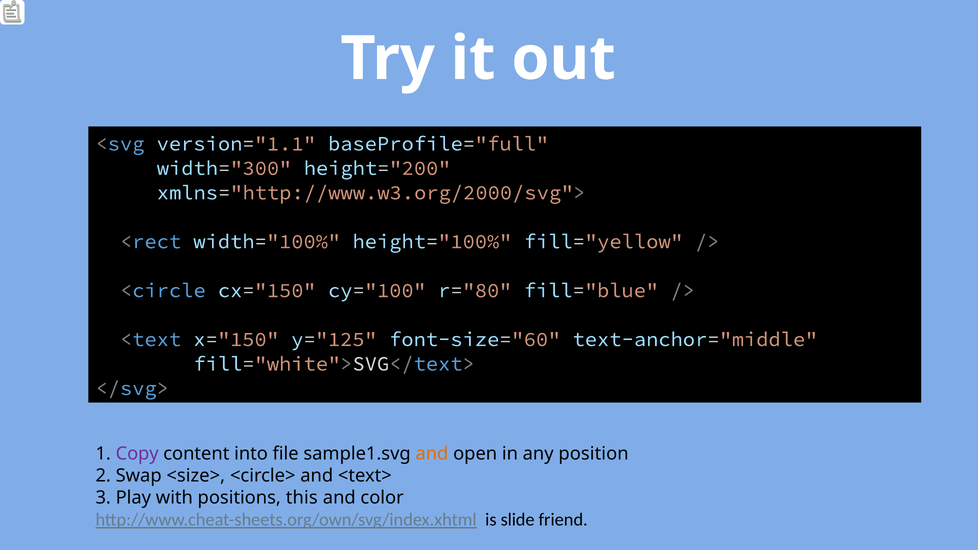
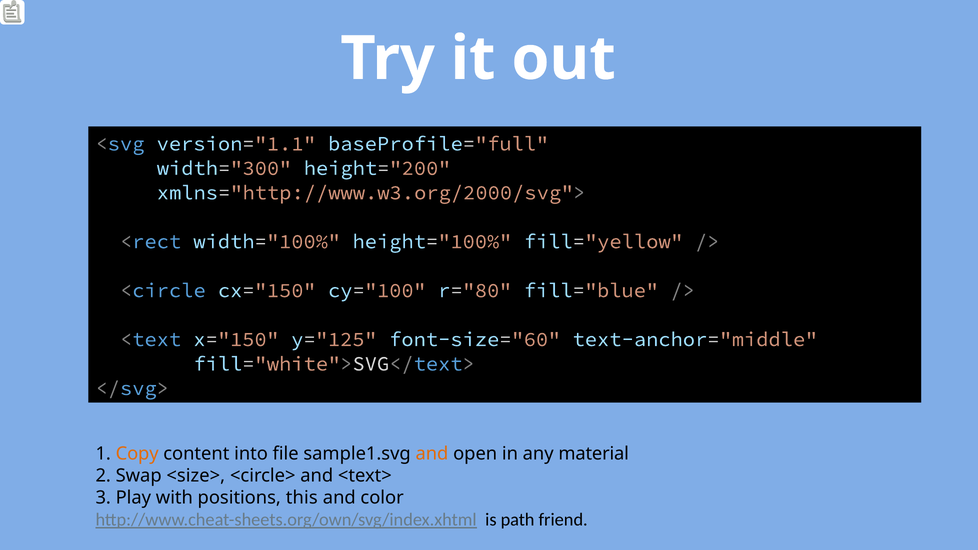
Copy colour: purple -> orange
position: position -> material
slide: slide -> path
